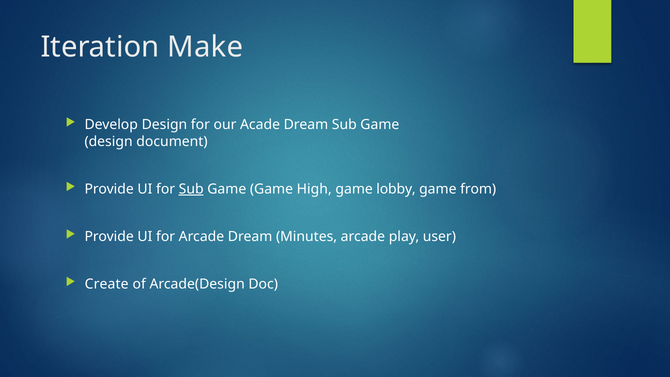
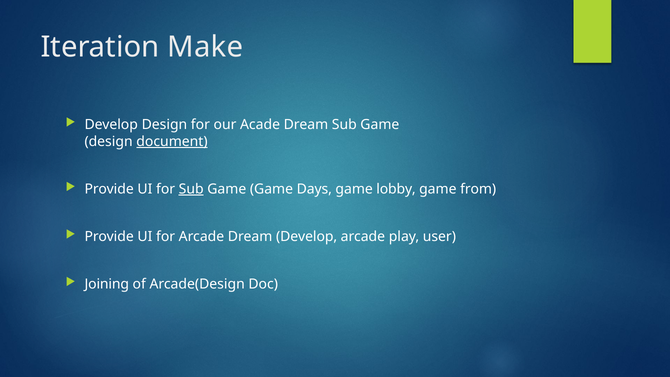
document underline: none -> present
High: High -> Days
Dream Minutes: Minutes -> Develop
Create: Create -> Joining
